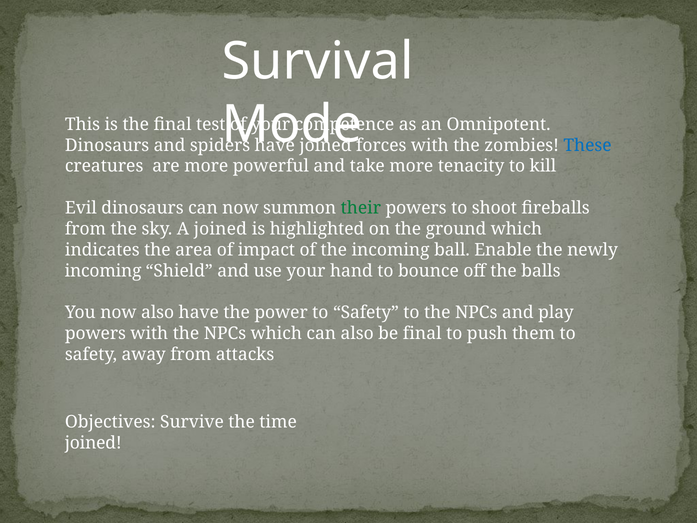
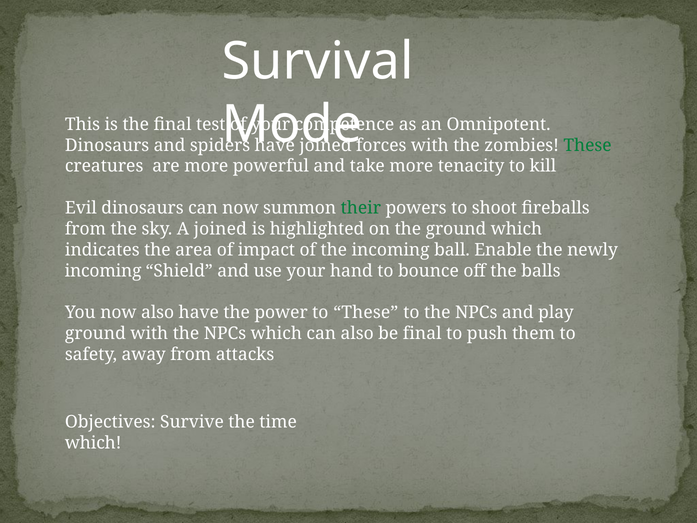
These at (588, 145) colour: blue -> green
power to Safety: Safety -> These
powers at (95, 333): powers -> ground
joined at (93, 443): joined -> which
